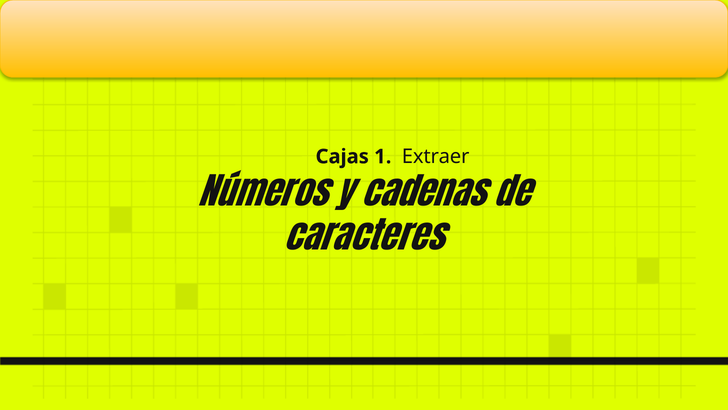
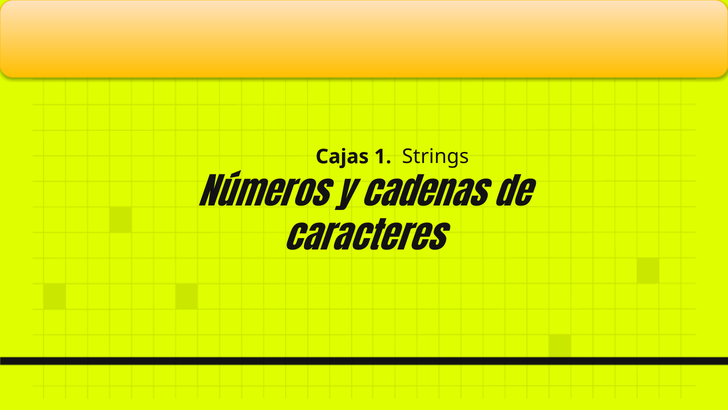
Extraer: Extraer -> Strings
